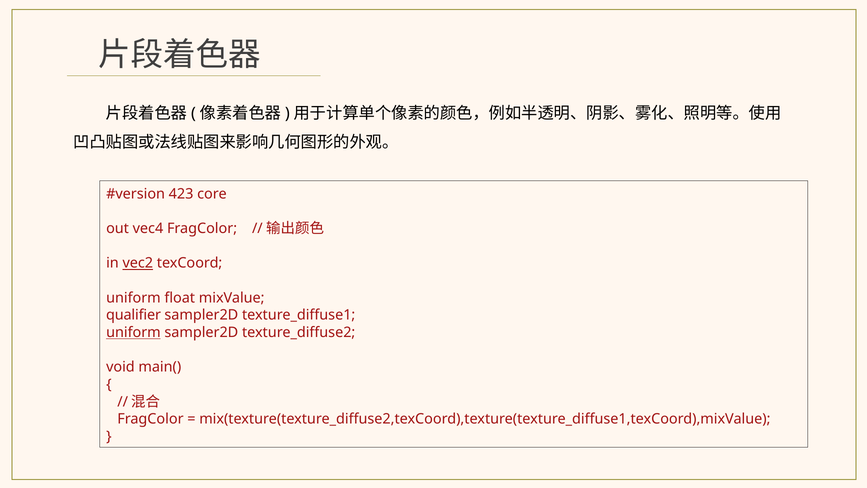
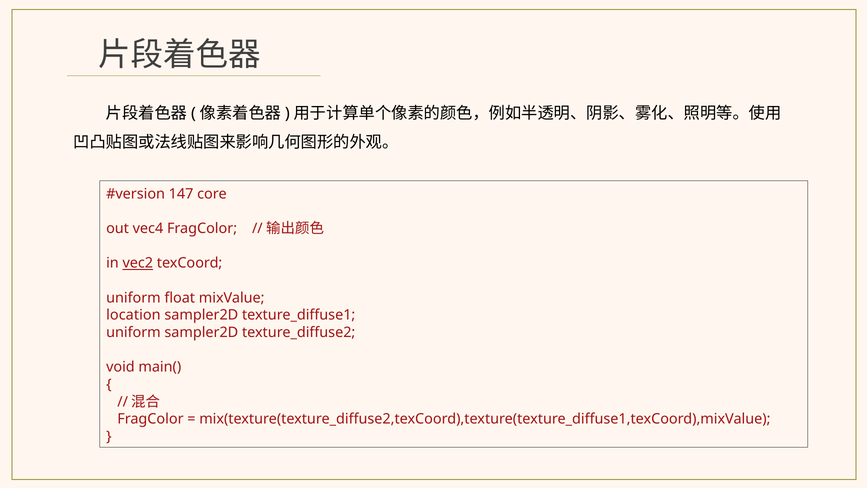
423: 423 -> 147
qualifier: qualifier -> location
uniform at (133, 332) underline: present -> none
